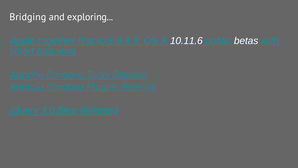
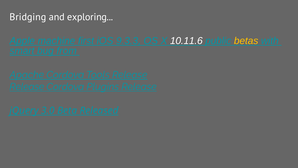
together: together -> machine
betas colour: white -> yellow
wins: wins -> from
Android at (27, 87): Android -> Release
